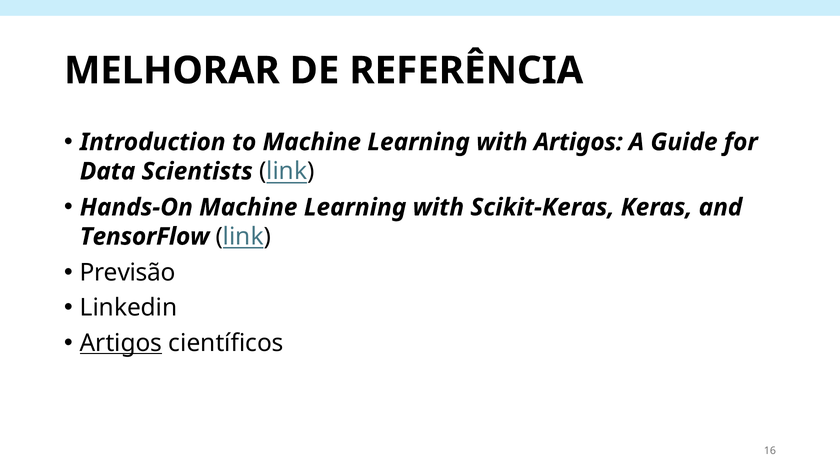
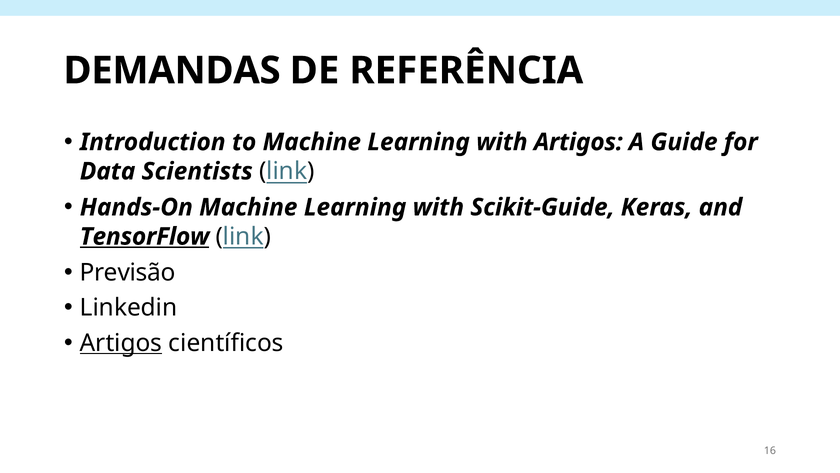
MELHORAR: MELHORAR -> DEMANDAS
Scikit-Keras: Scikit-Keras -> Scikit-Guide
TensorFlow underline: none -> present
